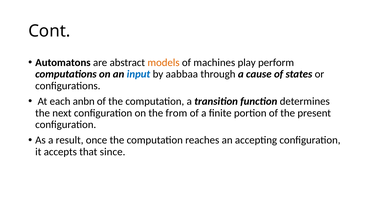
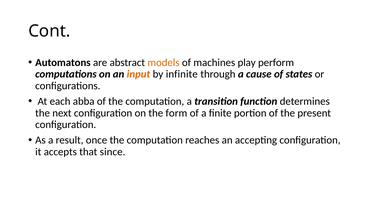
input colour: blue -> orange
aabbaa: aabbaa -> infinite
anbn: anbn -> abba
from: from -> form
